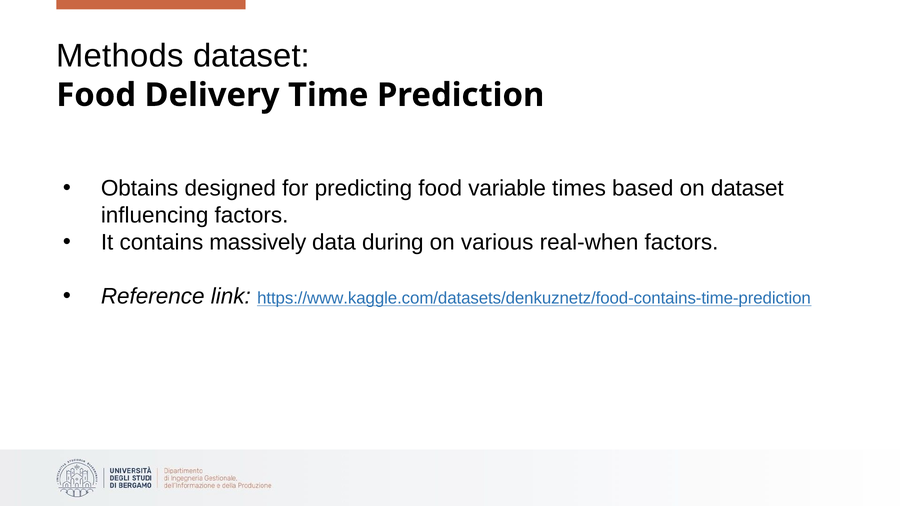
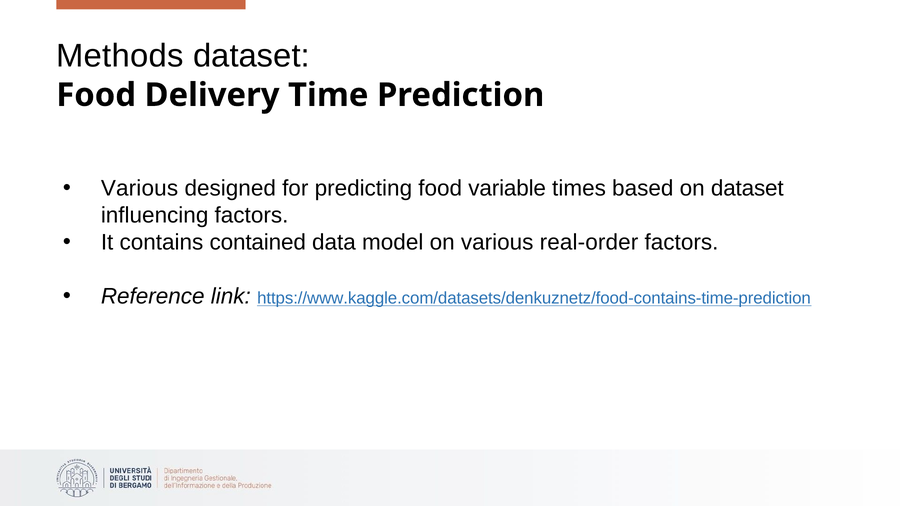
Obtains at (140, 189): Obtains -> Various
massively: massively -> contained
during: during -> model
real-when: real-when -> real-order
